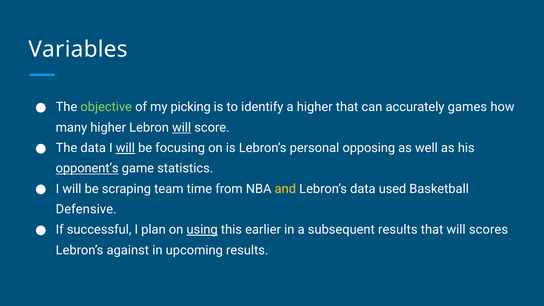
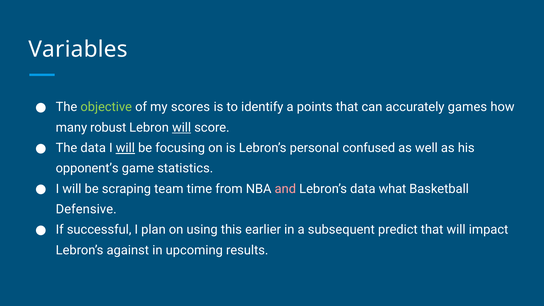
picking: picking -> scores
a higher: higher -> points
many higher: higher -> robust
opposing: opposing -> confused
opponent’s underline: present -> none
and colour: yellow -> pink
used: used -> what
using underline: present -> none
subsequent results: results -> predict
scores: scores -> impact
